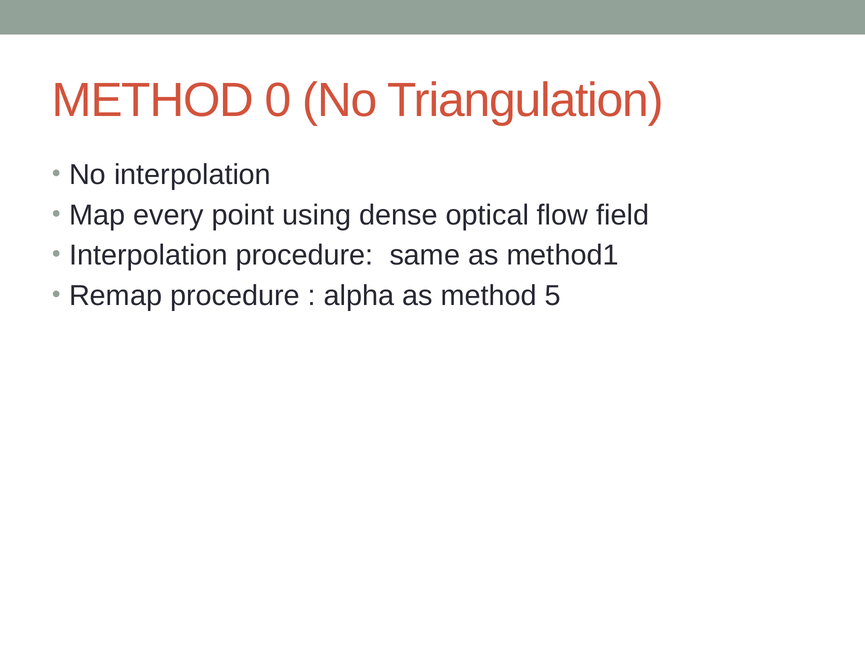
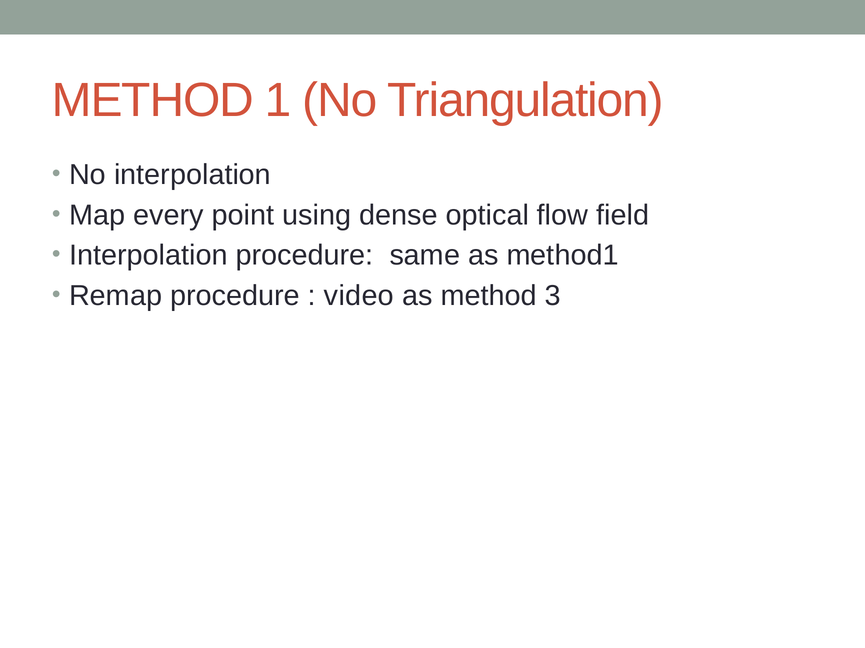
0: 0 -> 1
alpha: alpha -> video
5: 5 -> 3
